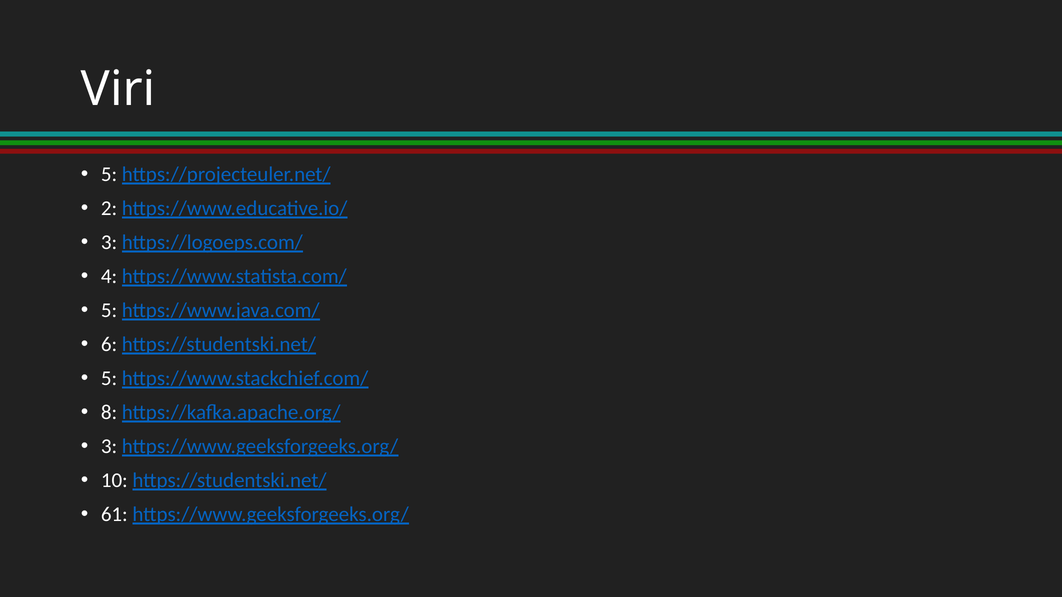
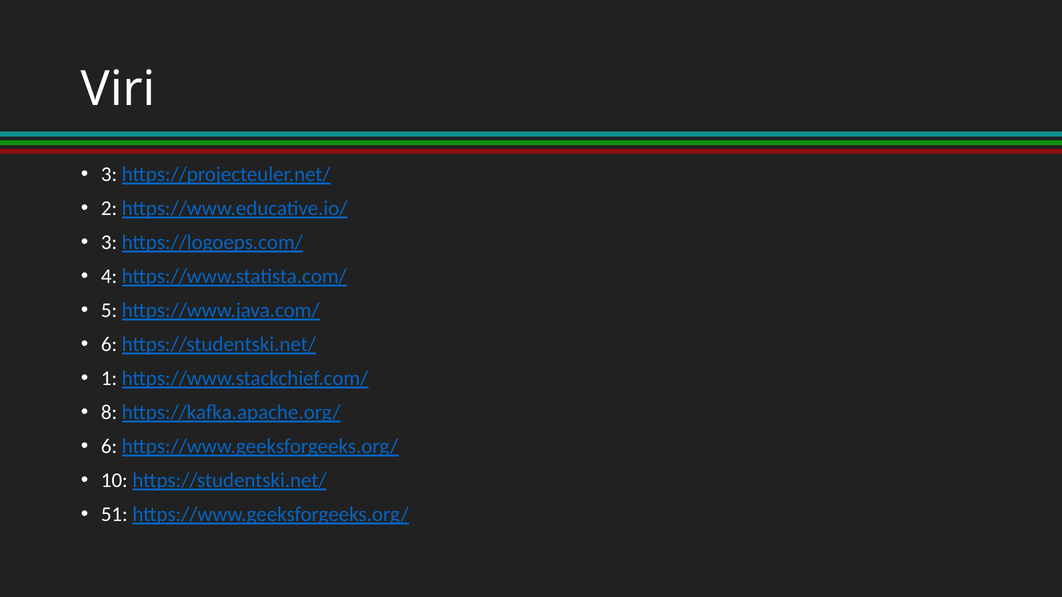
5 at (109, 174): 5 -> 3
5 at (109, 379): 5 -> 1
3 at (109, 447): 3 -> 6
61: 61 -> 51
